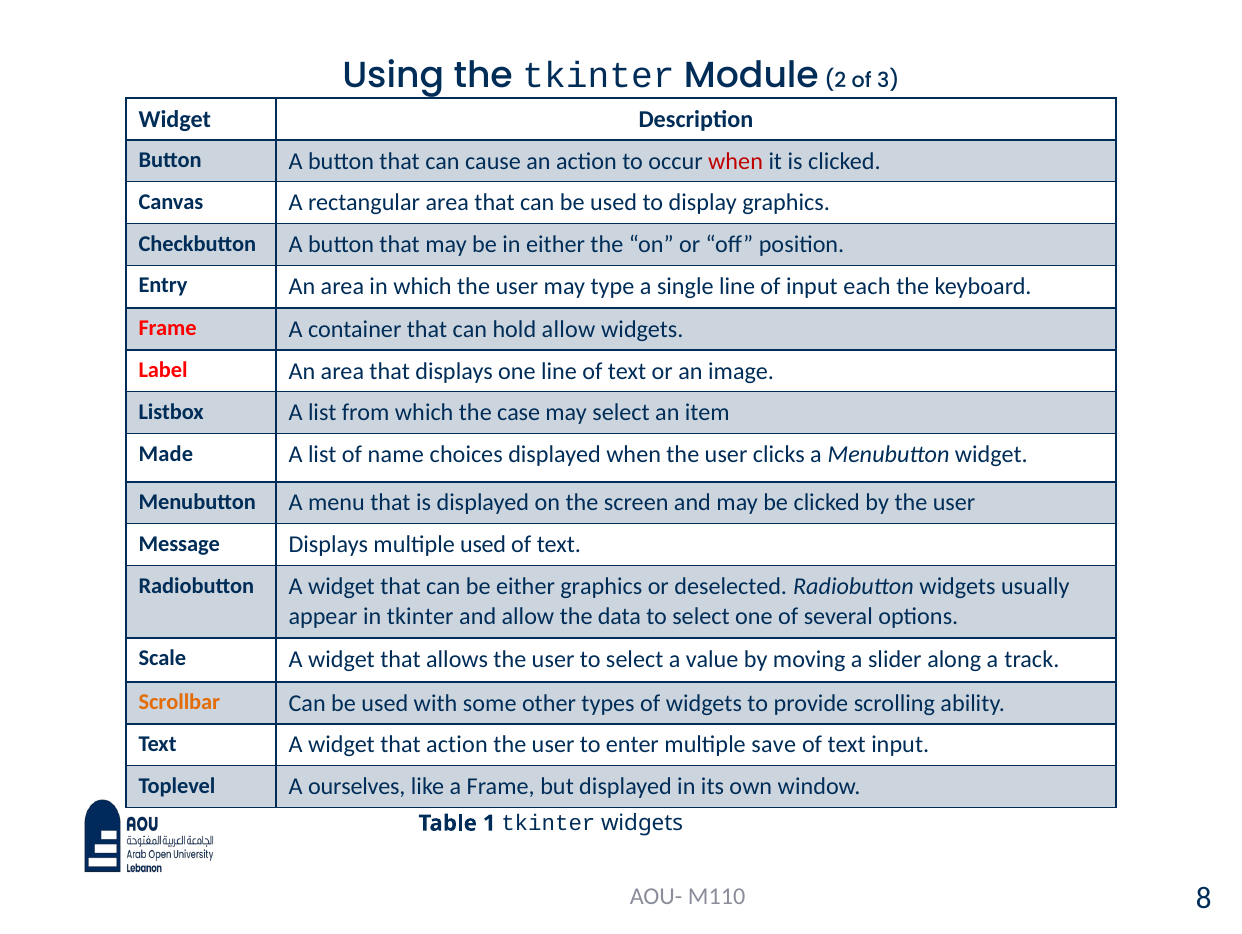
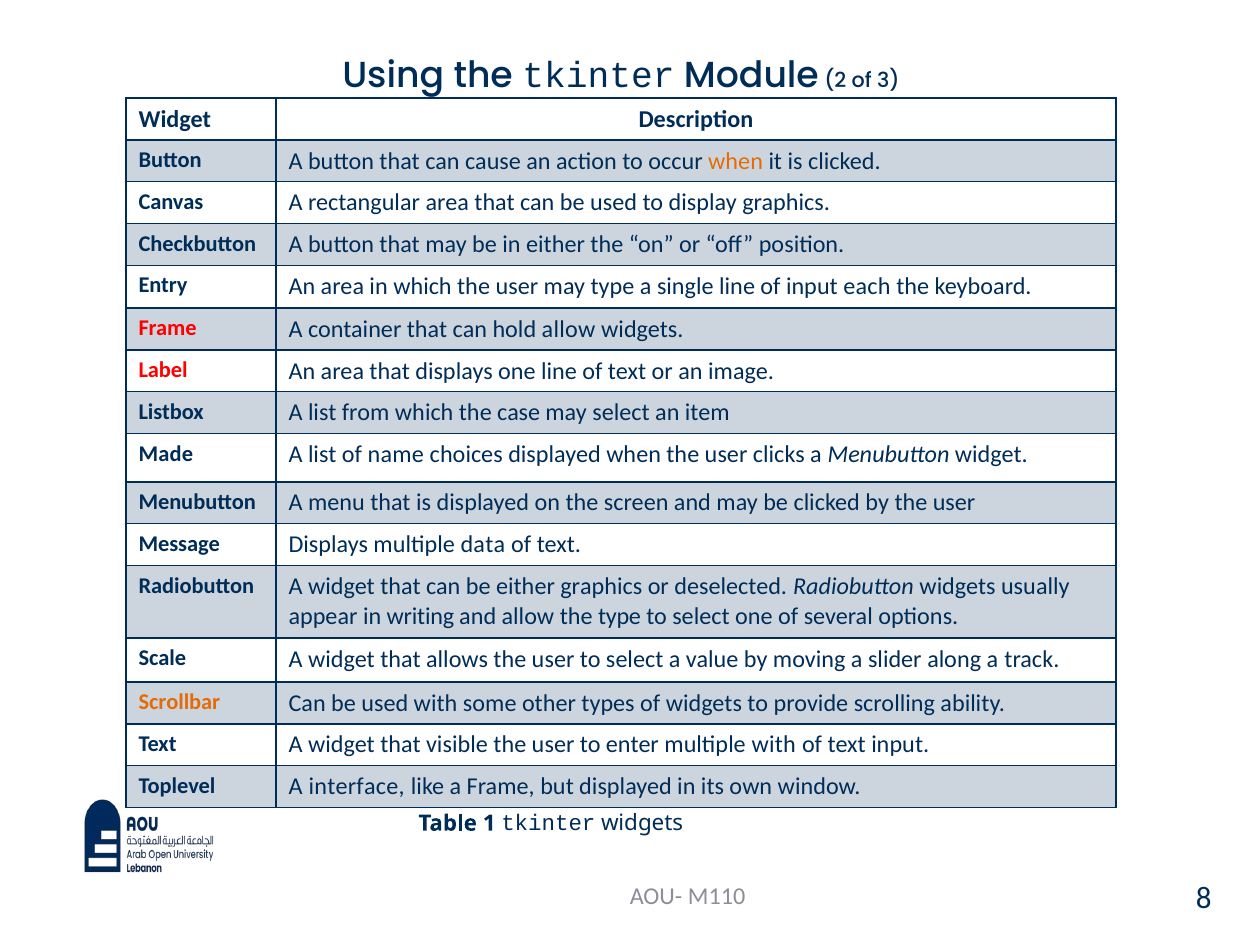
when at (736, 161) colour: red -> orange
multiple used: used -> data
in tkinter: tkinter -> writing
the data: data -> type
that action: action -> visible
multiple save: save -> with
ourselves: ourselves -> interface
